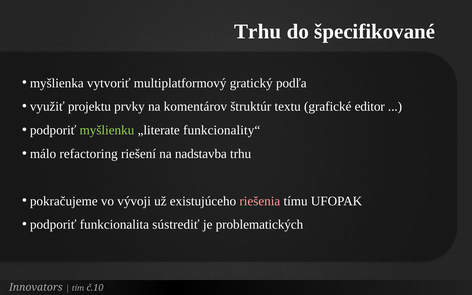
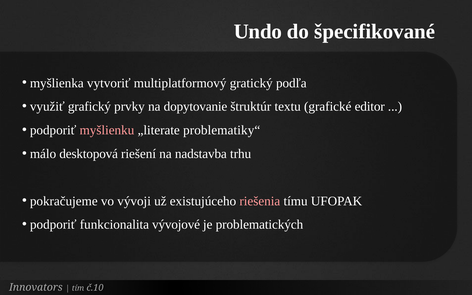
Trhu at (258, 31): Trhu -> Undo
projektu: projektu -> grafický
komentárov: komentárov -> dopytovanie
myšlienku colour: light green -> pink
funkcionality“: funkcionality“ -> problematiky“
refactoring: refactoring -> desktopová
sústrediť: sústrediť -> vývojové
